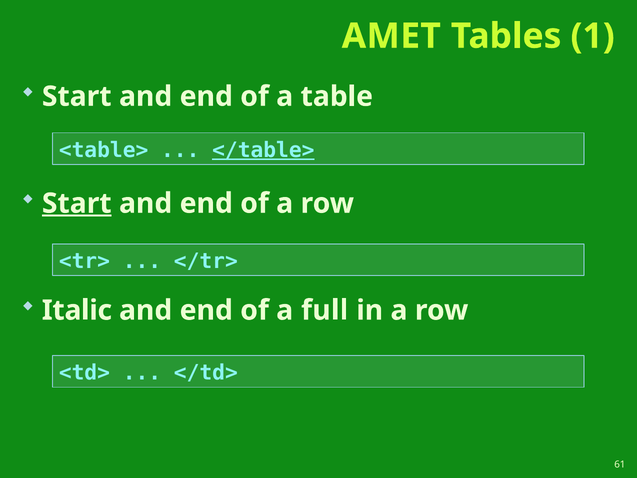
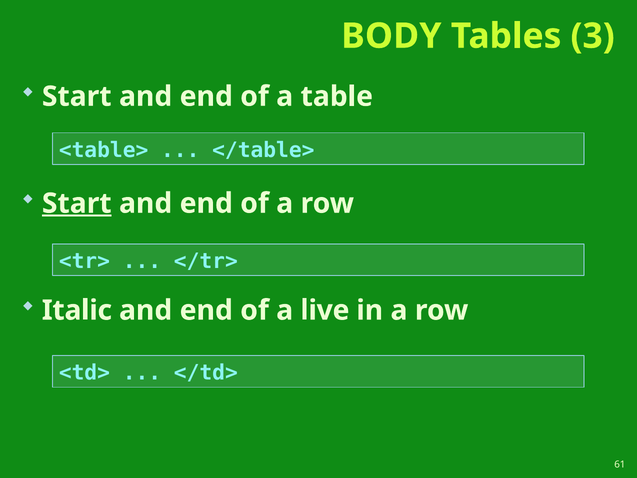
AMET: AMET -> BODY
1: 1 -> 3
</table> underline: present -> none
full: full -> live
